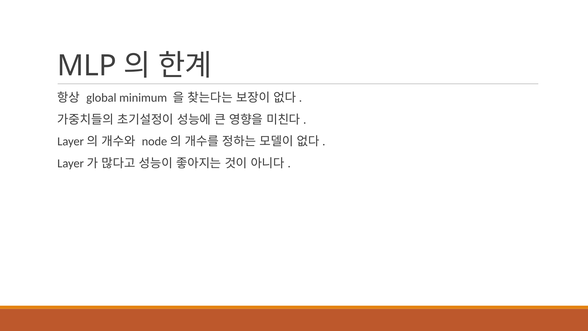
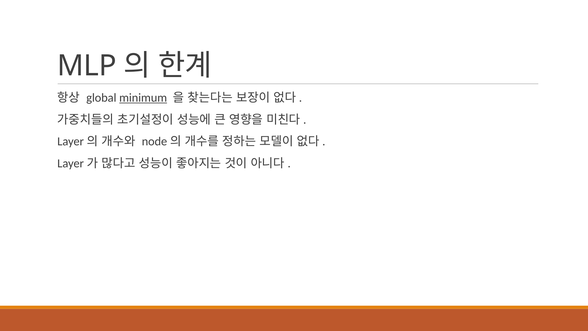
minimum underline: none -> present
